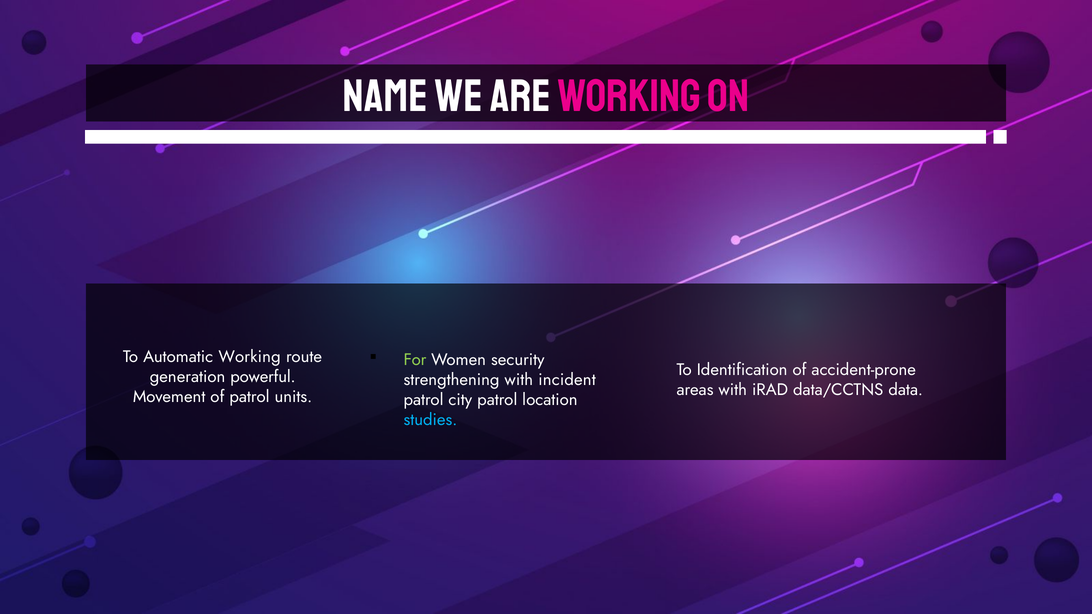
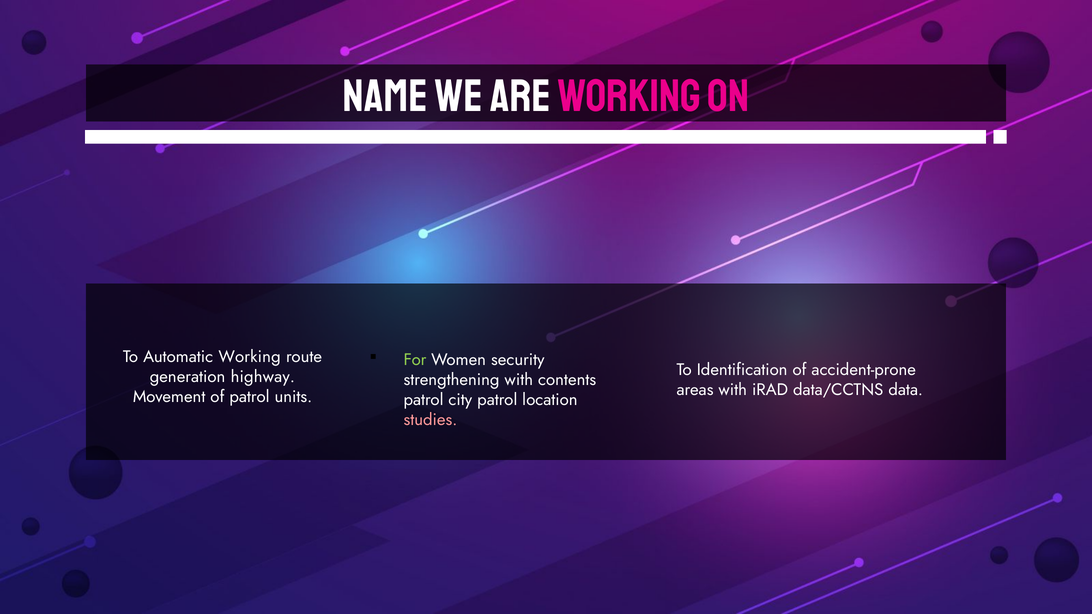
powerful: powerful -> highway
incident: incident -> contents
studies colour: light blue -> pink
